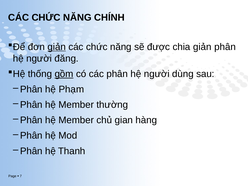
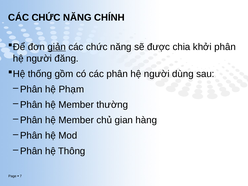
chia giản: giản -> khởi
gồm underline: present -> none
Thanh: Thanh -> Thông
